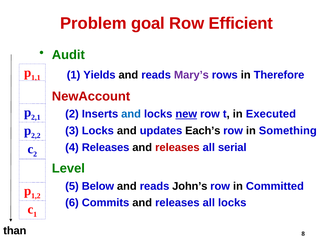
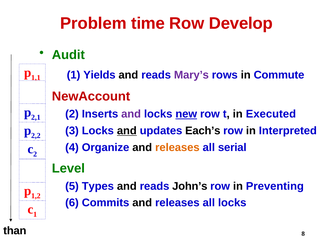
goal: goal -> time
Efficient: Efficient -> Develop
Therefore: Therefore -> Commute
and at (131, 114) colour: blue -> purple
and at (127, 131) underline: none -> present
Something: Something -> Interpreted
4 Releases: Releases -> Organize
releases at (177, 147) colour: red -> orange
Below: Below -> Types
Committed: Committed -> Preventing
